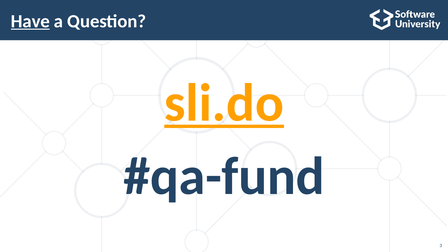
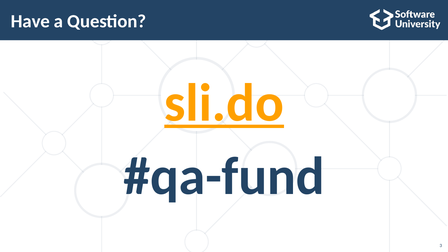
Have underline: present -> none
